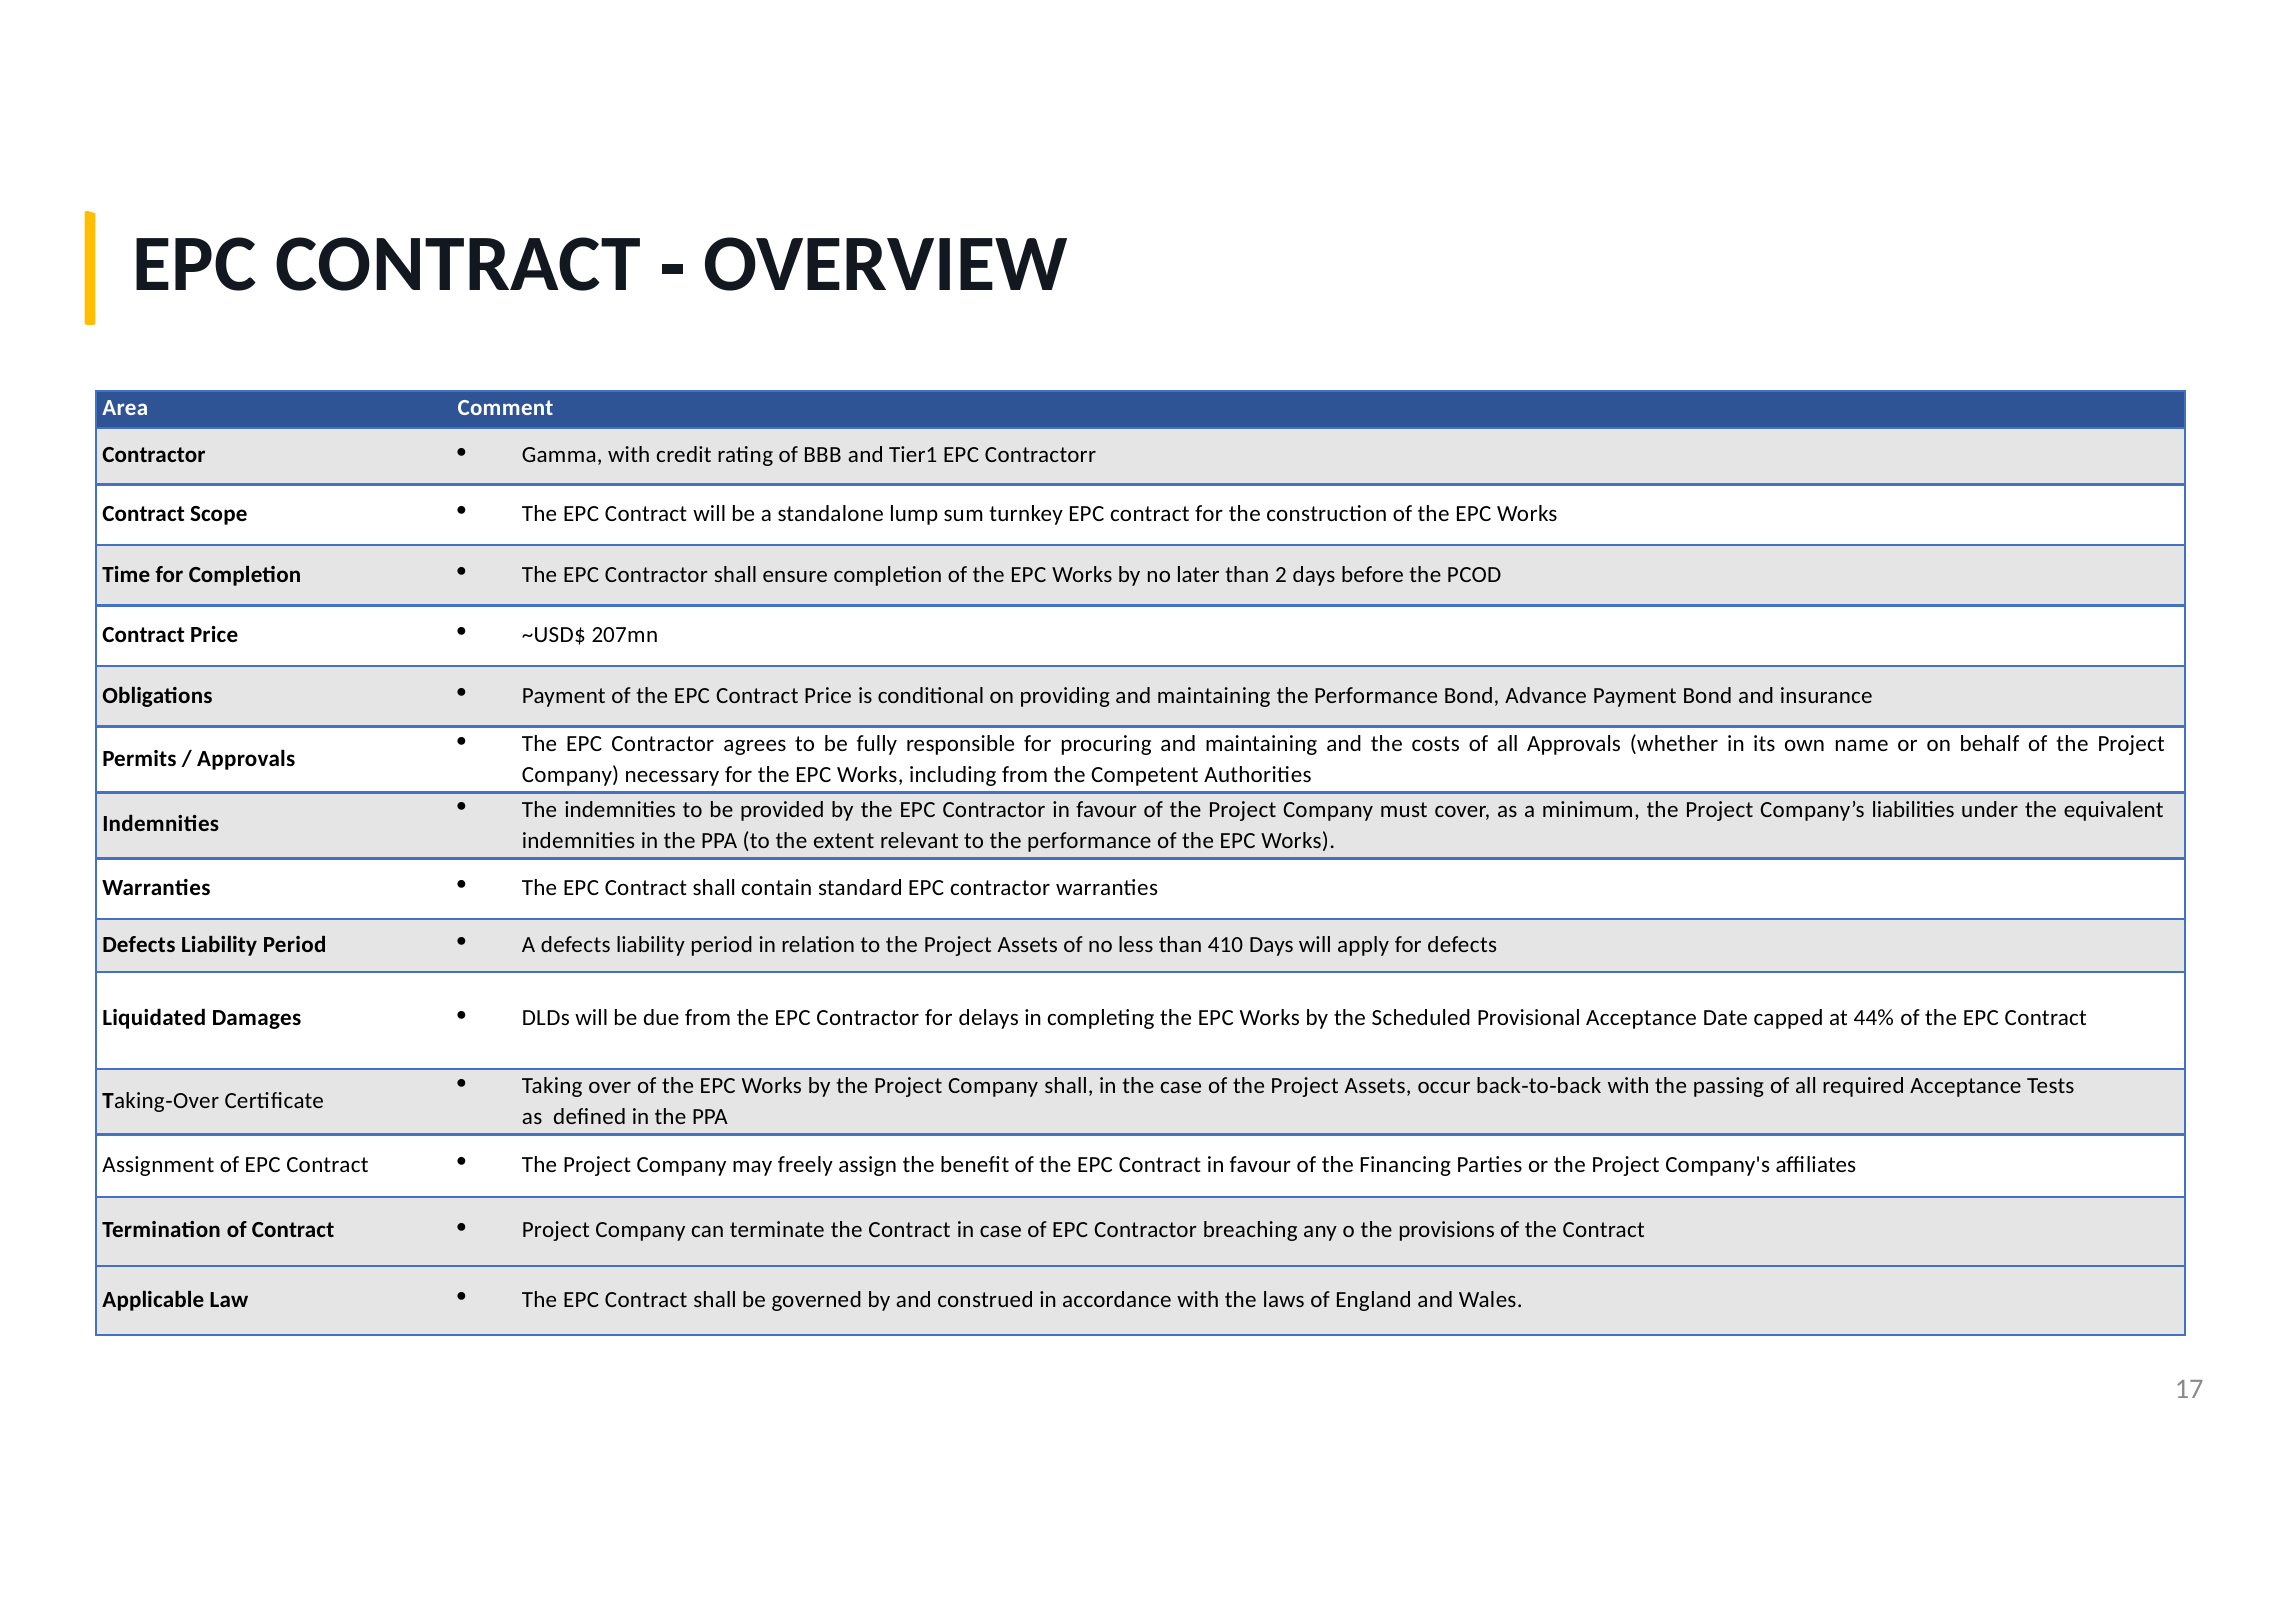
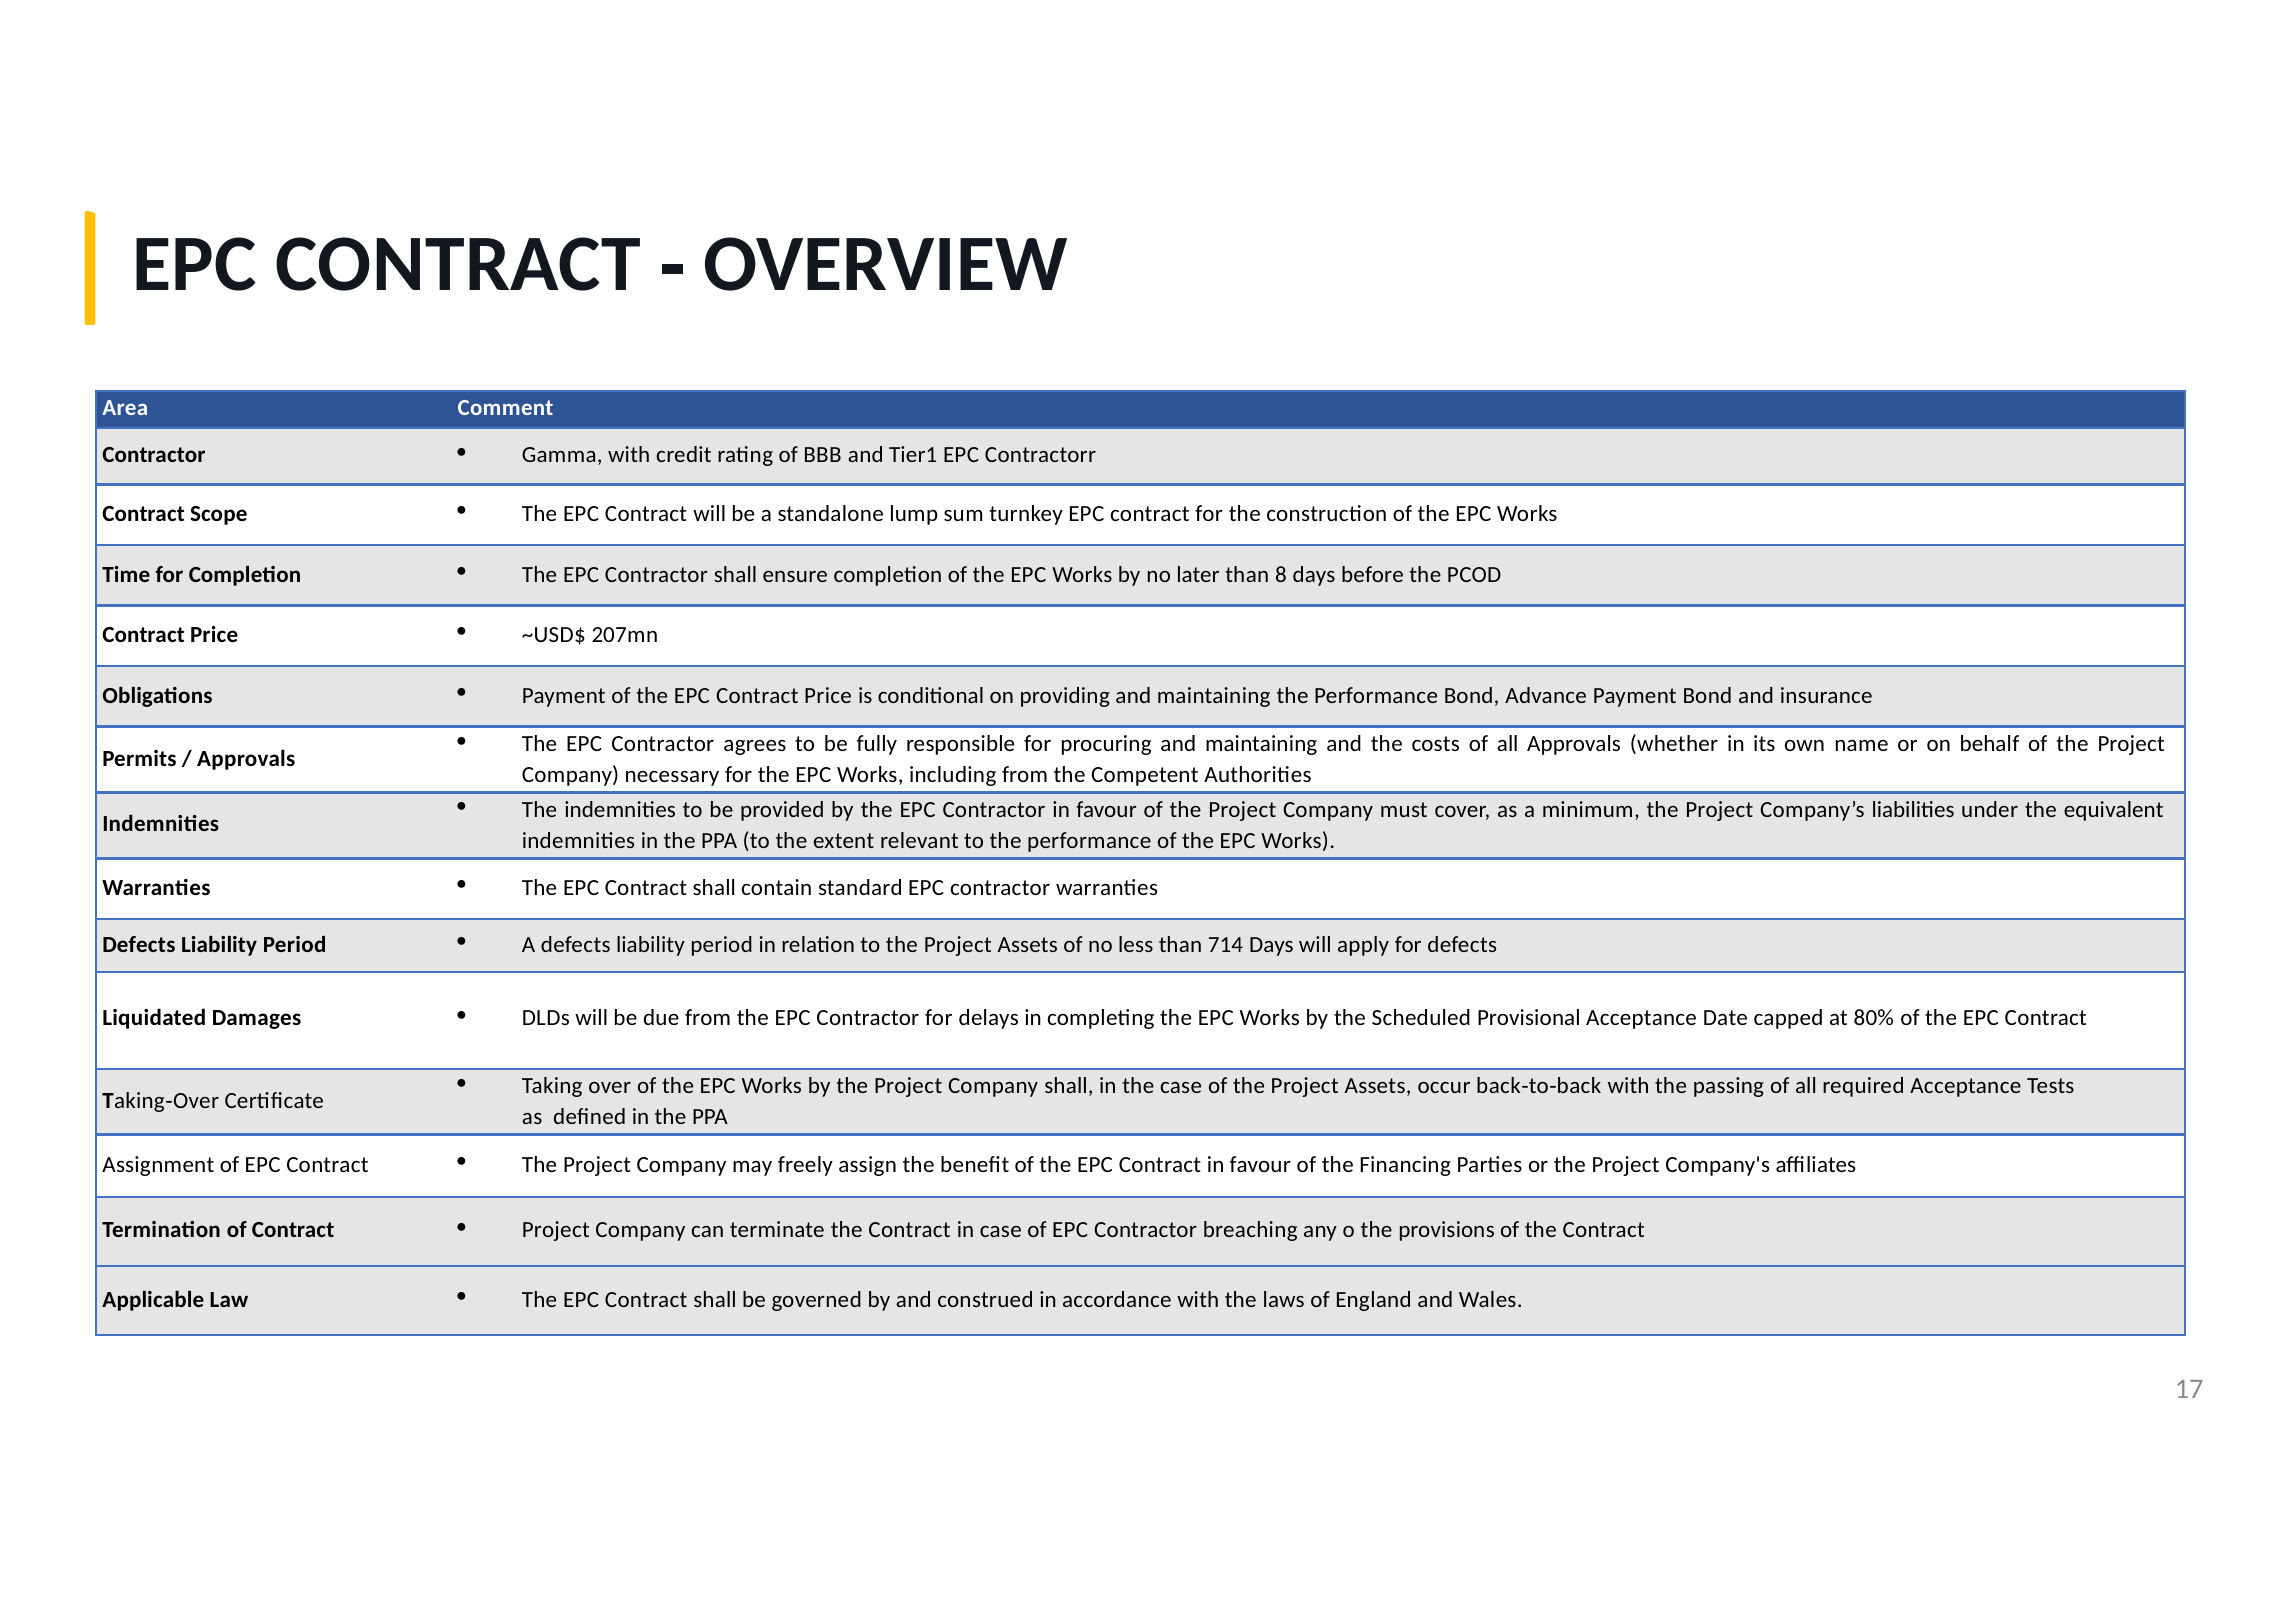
2: 2 -> 8
410: 410 -> 714
44%: 44% -> 80%
